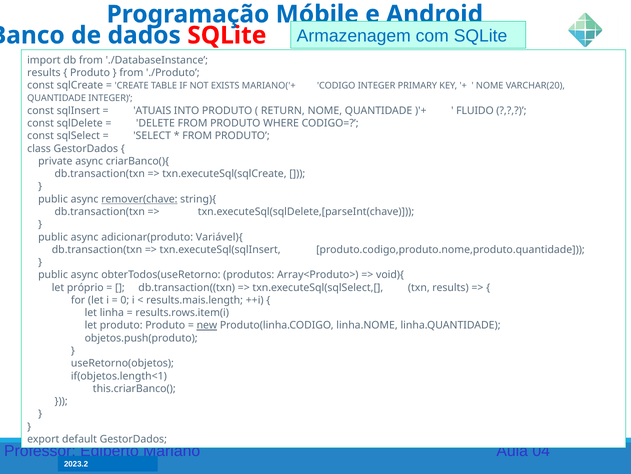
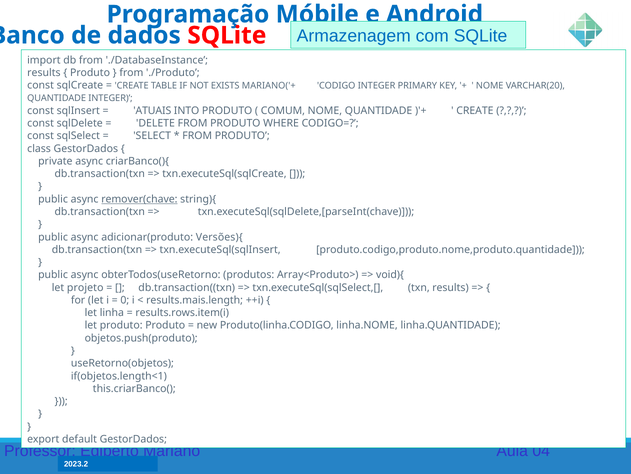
RETURN: RETURN -> COMUM
FLUIDO at (475, 110): FLUIDO -> CREATE
Variável){: Variável){ -> Versões){
próprio: próprio -> projeto
new underline: present -> none
